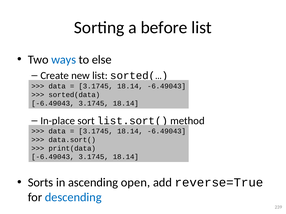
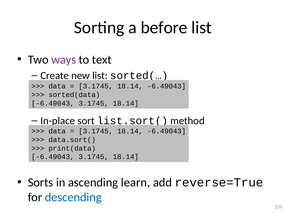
ways colour: blue -> purple
else: else -> text
open: open -> learn
